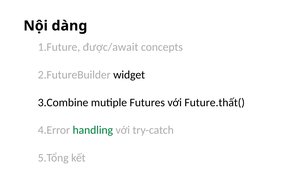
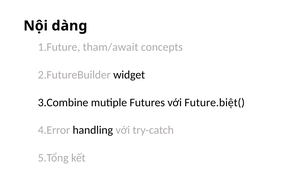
được/await: được/await -> tham/await
Future.thất(: Future.thất( -> Future.biệt(
handling colour: green -> black
